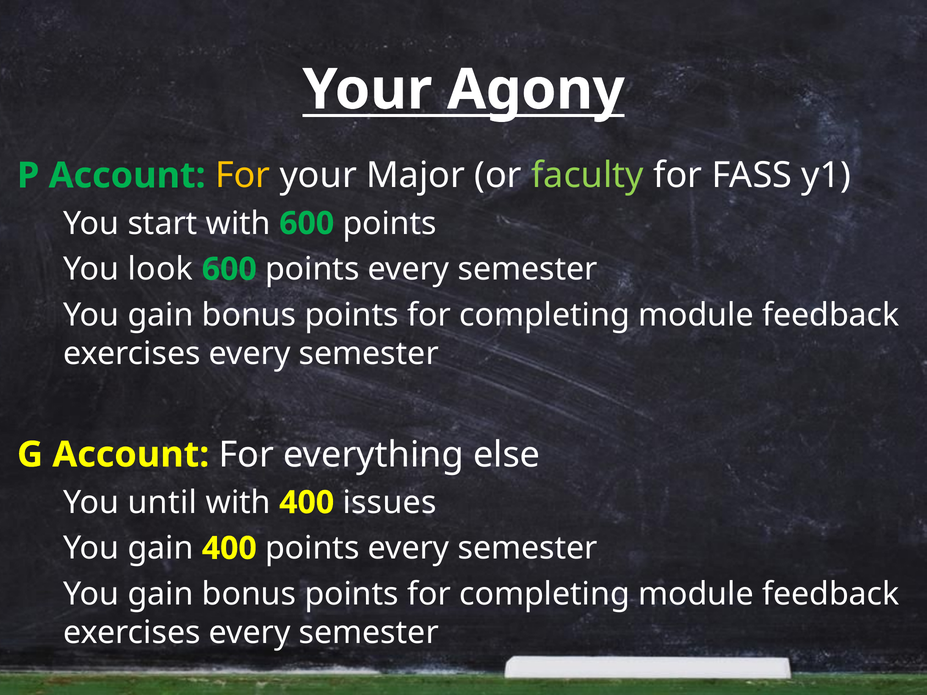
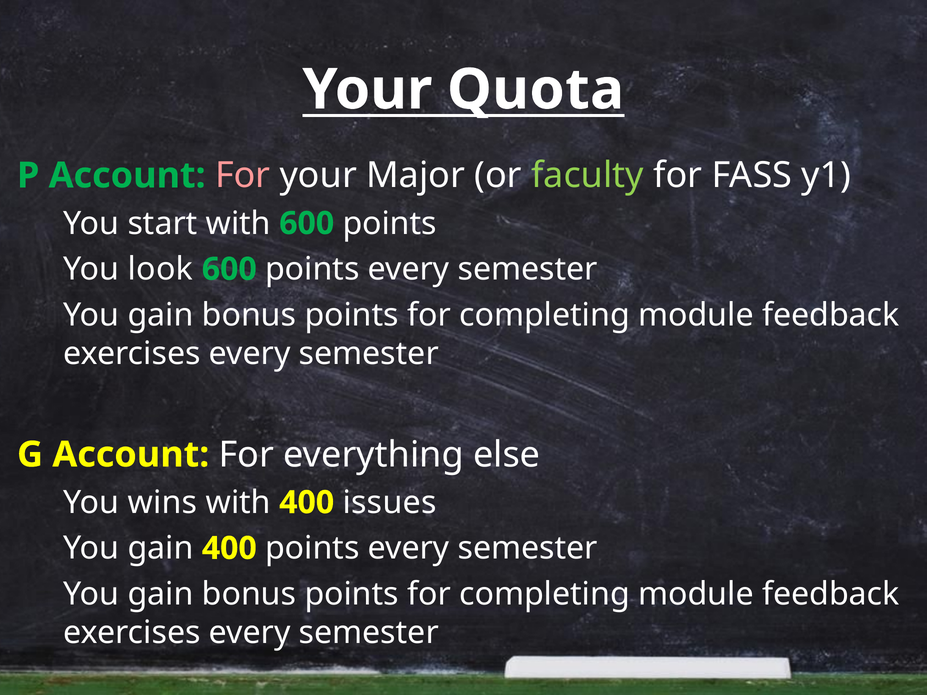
Agony: Agony -> Quota
For at (243, 176) colour: yellow -> pink
until: until -> wins
